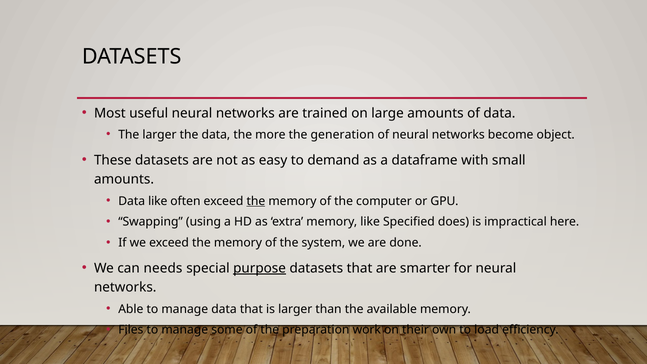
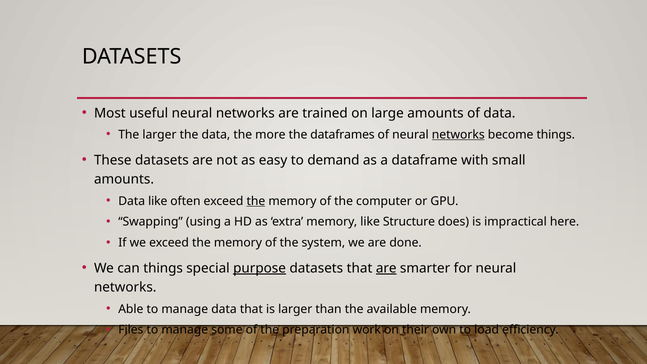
generation: generation -> dataframes
networks at (458, 135) underline: none -> present
become object: object -> things
Specified: Specified -> Structure
can needs: needs -> things
are at (386, 268) underline: none -> present
